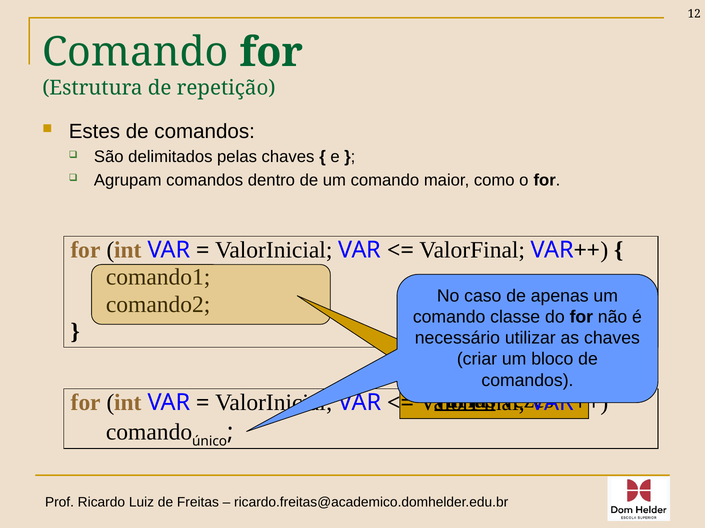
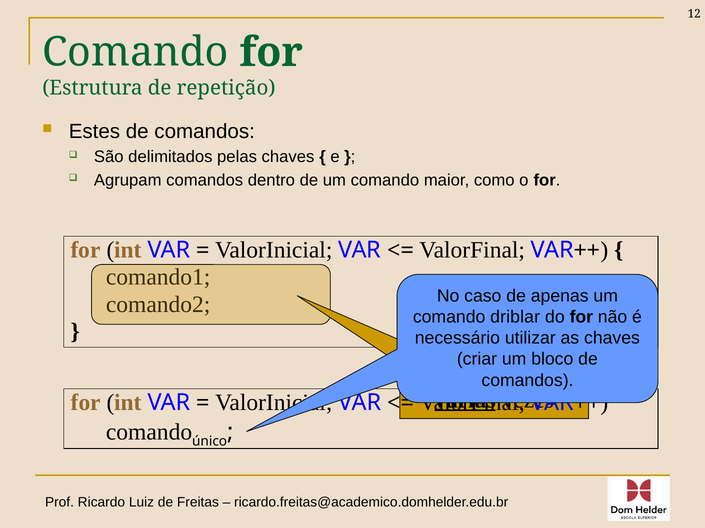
classe: classe -> driblar
